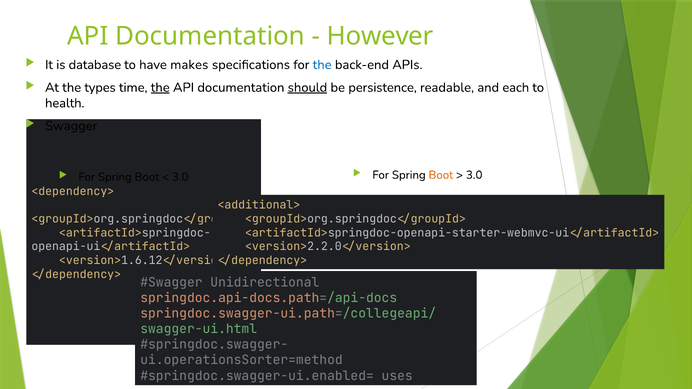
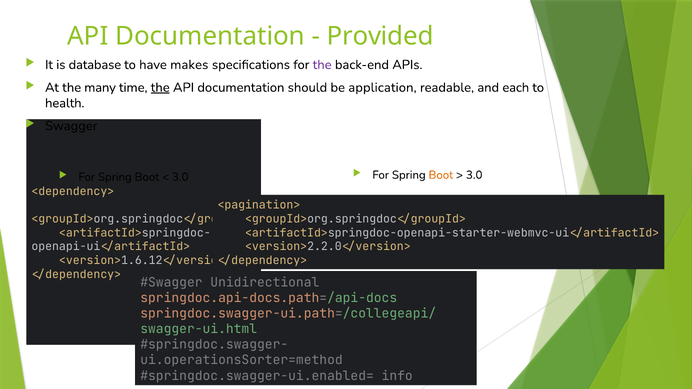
However: However -> Provided
the at (322, 65) colour: blue -> purple
types: types -> many
should underline: present -> none
persistence: persistence -> application
<additional>: <additional> -> <pagination>
uses: uses -> info
